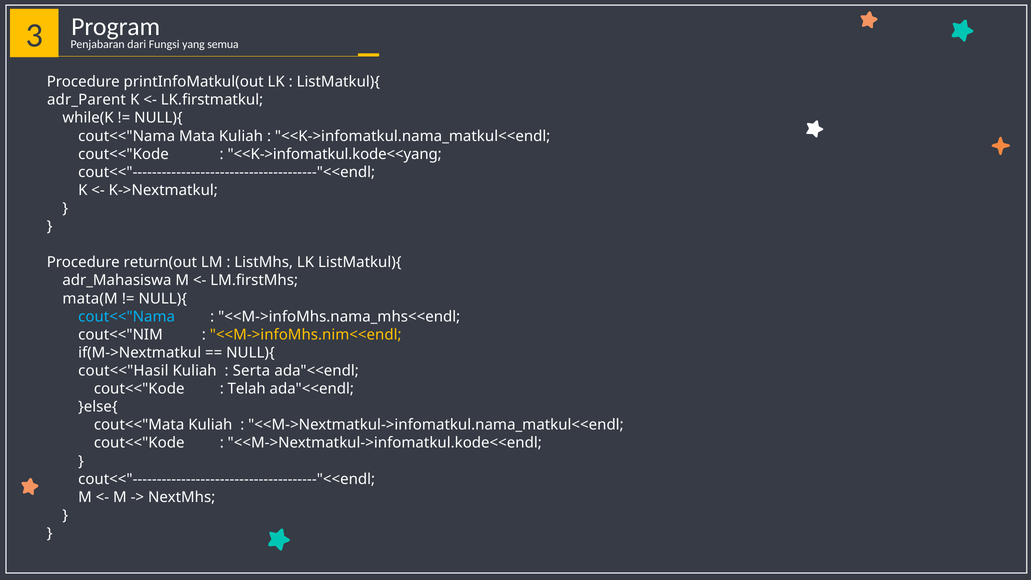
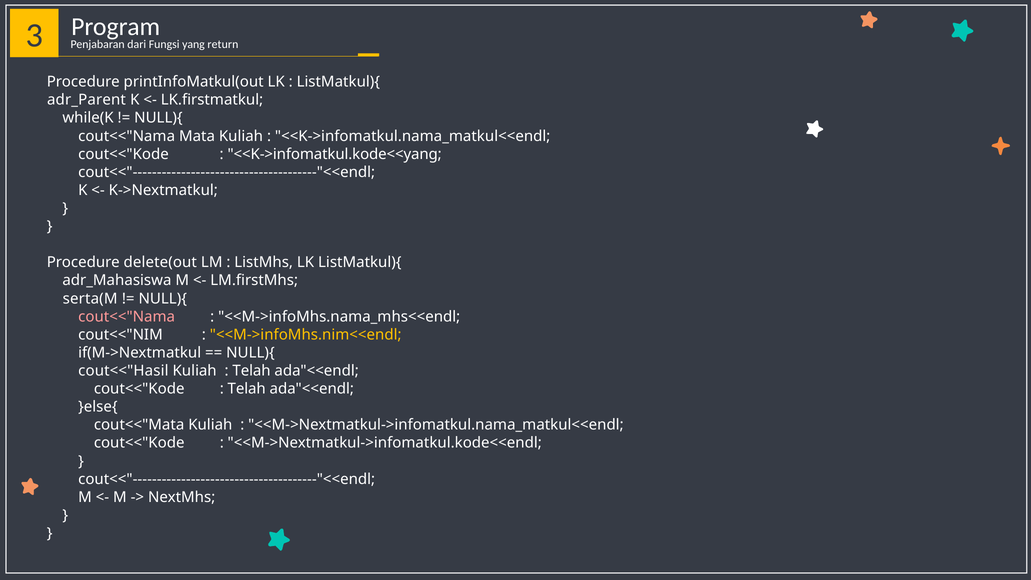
semua: semua -> return
return(out: return(out -> delete(out
mata(M: mata(M -> serta(M
cout<<"Nama at (127, 317) colour: light blue -> pink
Serta at (251, 371): Serta -> Telah
